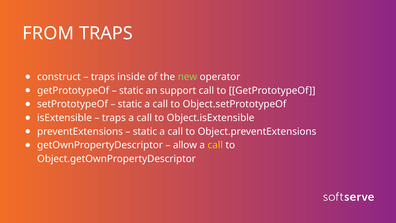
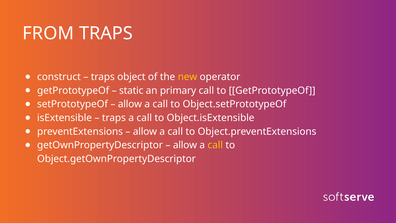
inside: inside -> object
new colour: light green -> yellow
support: support -> primary
static at (130, 104): static -> allow
static at (145, 131): static -> allow
